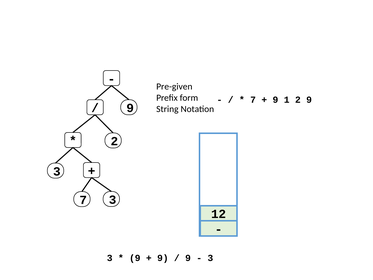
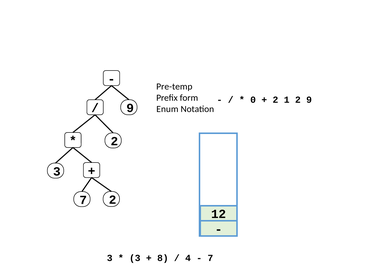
Pre-given: Pre-given -> Pre-temp
7 at (253, 100): 7 -> 0
9 at (275, 100): 9 -> 2
String: String -> Enum
7 3: 3 -> 2
9 at (135, 258): 9 -> 3
9 at (163, 258): 9 -> 8
9 at (188, 258): 9 -> 4
3 at (210, 258): 3 -> 7
